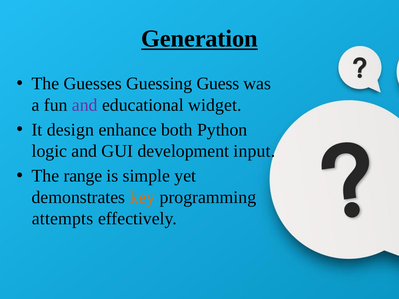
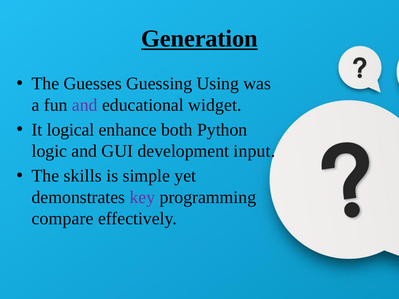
Guess: Guess -> Using
design: design -> logical
range: range -> skills
key colour: orange -> purple
attempts: attempts -> compare
